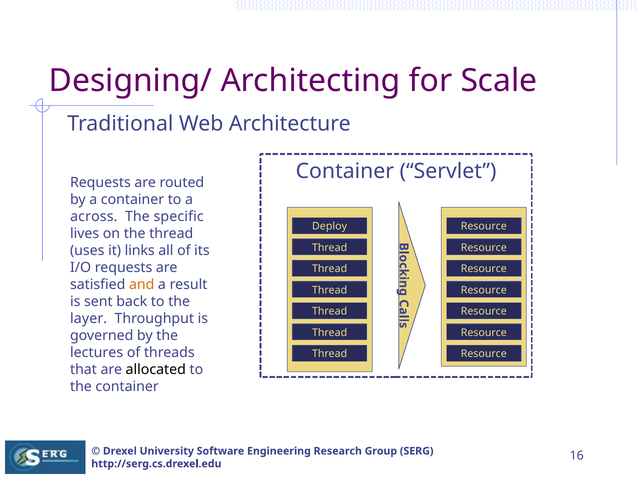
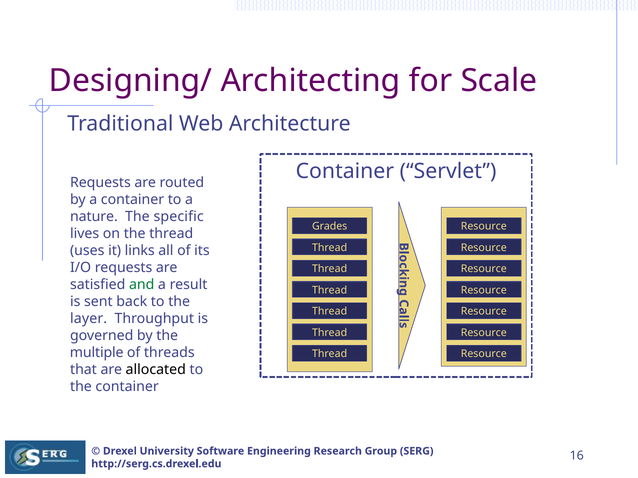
across: across -> nature
Deploy: Deploy -> Grades
and colour: orange -> green
lectures: lectures -> multiple
